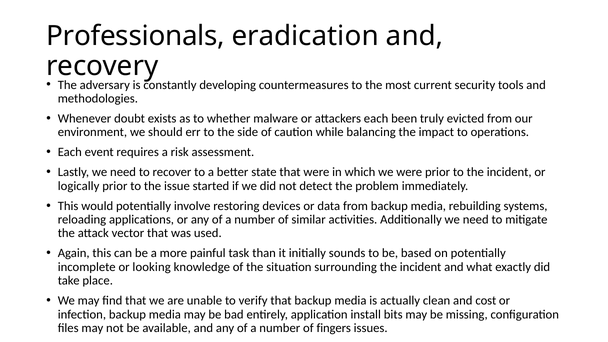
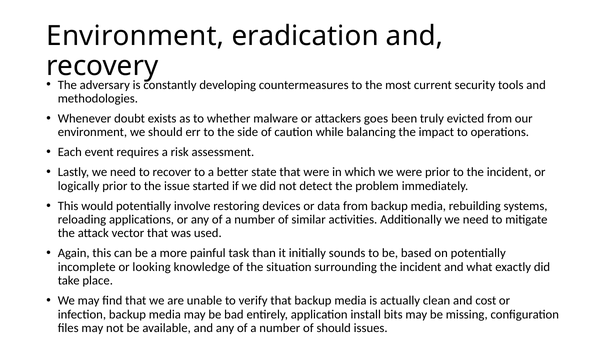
Professionals at (136, 36): Professionals -> Environment
attackers each: each -> goes
of fingers: fingers -> should
